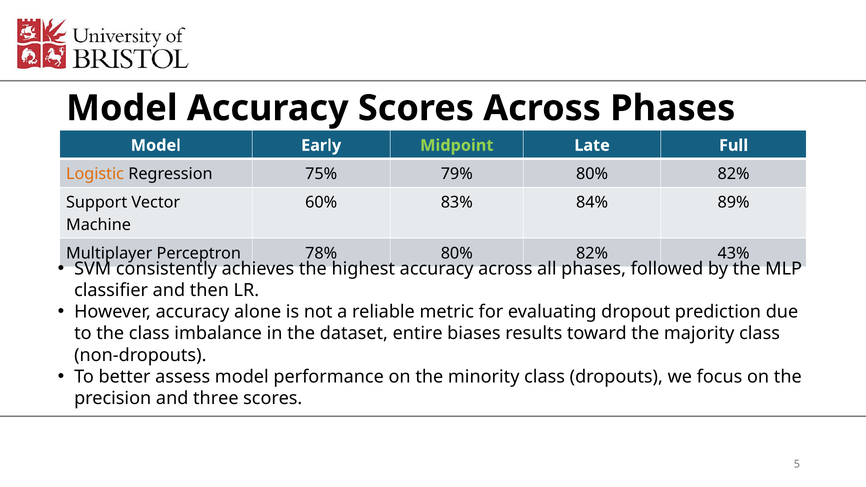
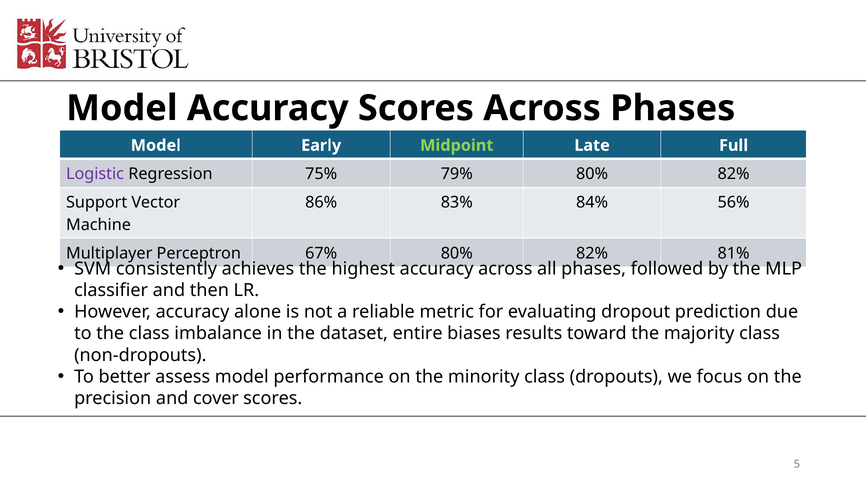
Logistic colour: orange -> purple
60%: 60% -> 86%
89%: 89% -> 56%
78%: 78% -> 67%
43%: 43% -> 81%
three: three -> cover
